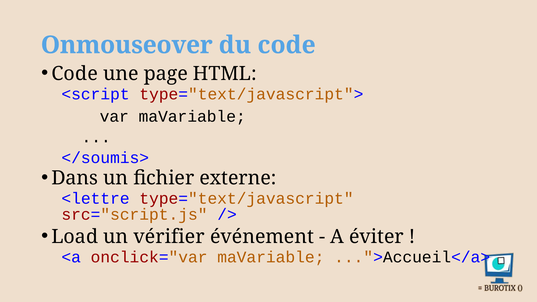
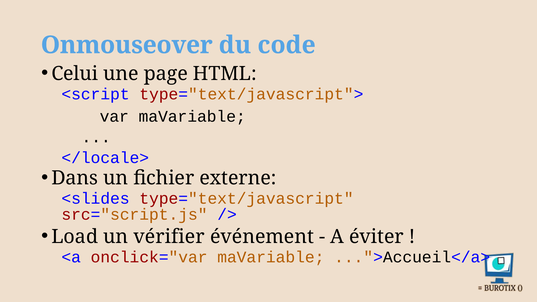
Code at (75, 74): Code -> Celui
</soumis>: </soumis> -> </locale>
<lettre: <lettre -> <slides
